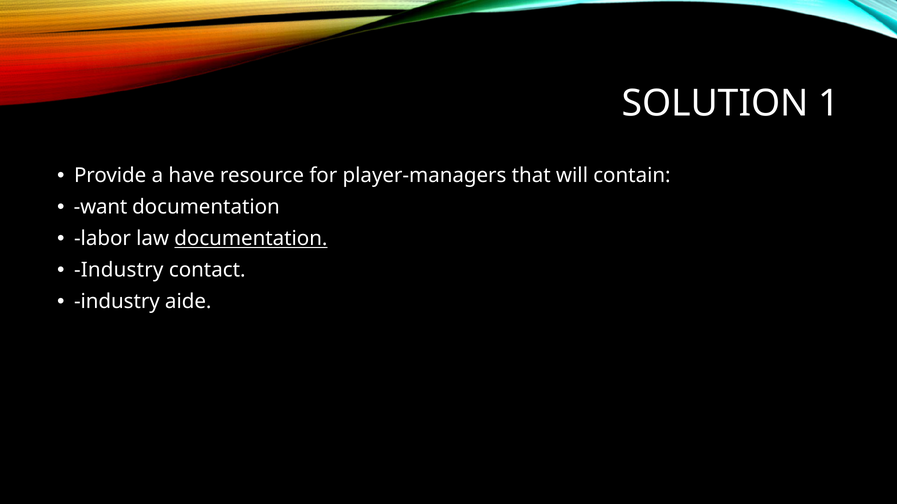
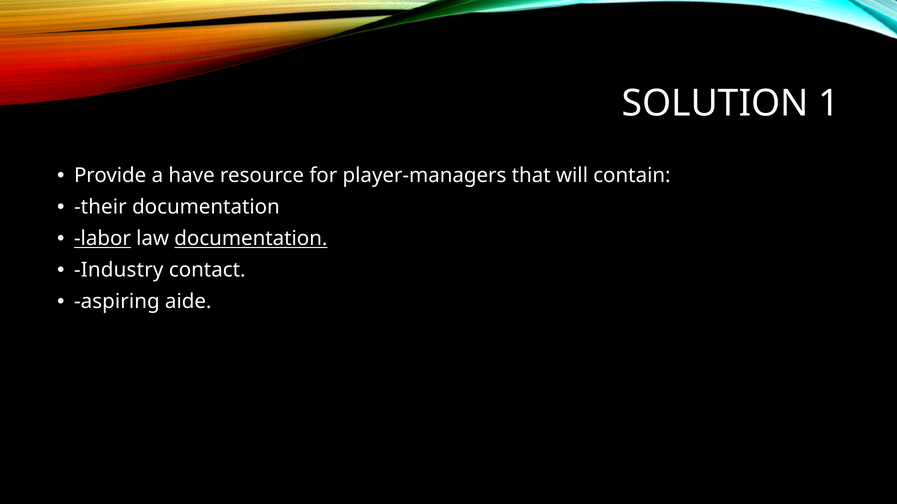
want: want -> their
labor underline: none -> present
industry at (117, 302): industry -> aspiring
